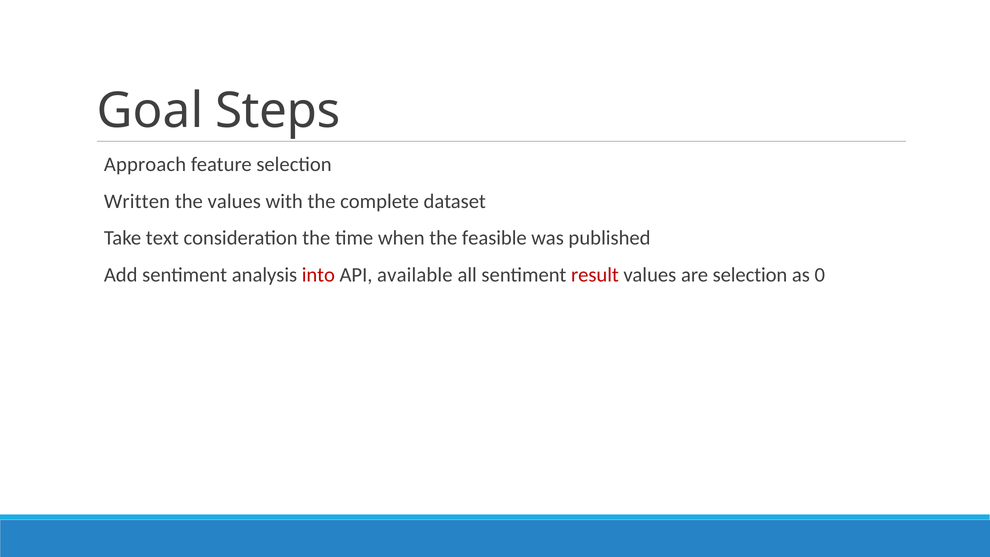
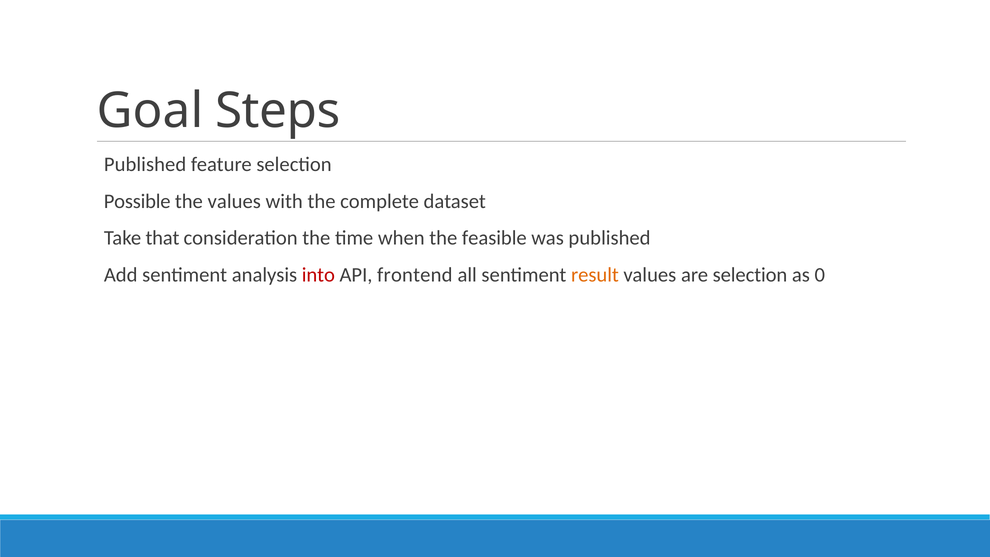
Approach at (145, 165): Approach -> Published
Written: Written -> Possible
text: text -> that
available: available -> frontend
result colour: red -> orange
